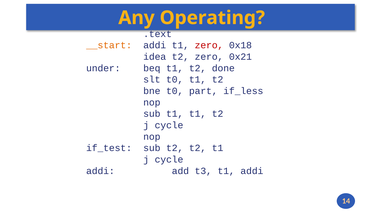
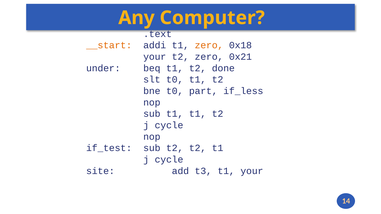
Operating: Operating -> Computer
zero at (209, 45) colour: red -> orange
idea at (155, 57): idea -> your
addi at (100, 171): addi -> site
t1 addi: addi -> your
